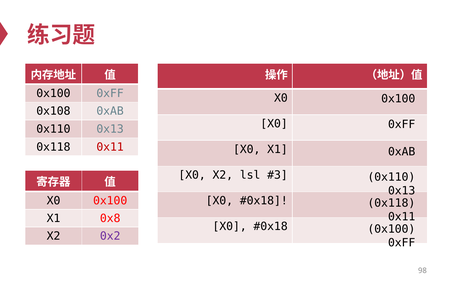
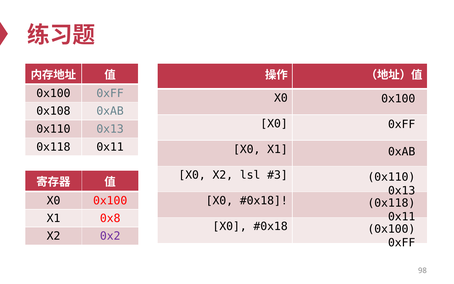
0x11 at (110, 147) colour: red -> black
